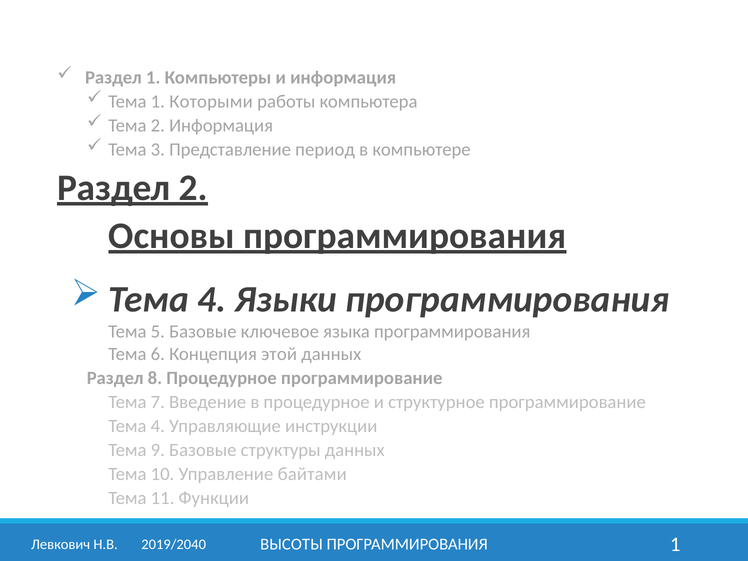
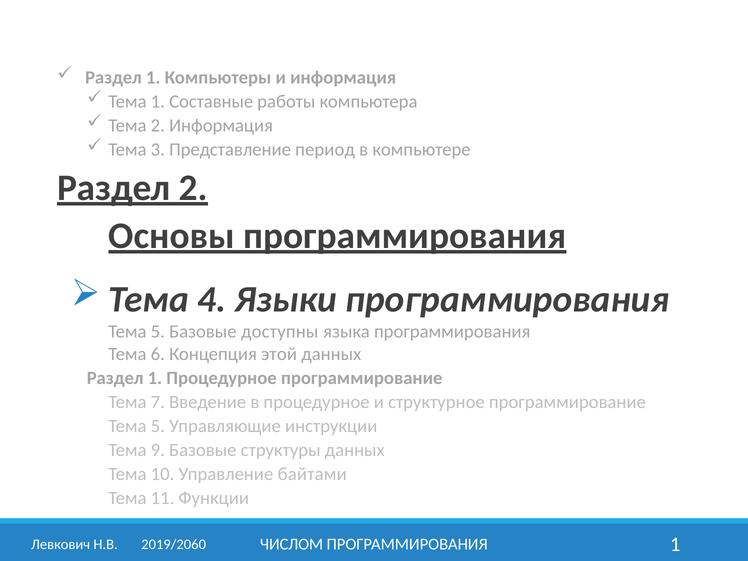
Которыми: Которыми -> Составные
ключевое: ключевое -> доступны
8 at (155, 378): 8 -> 1
4 at (158, 426): 4 -> 5
ВЫСОТЫ: ВЫСОТЫ -> ЧИСЛОМ
2019/2040: 2019/2040 -> 2019/2060
